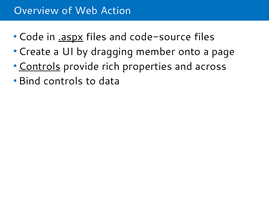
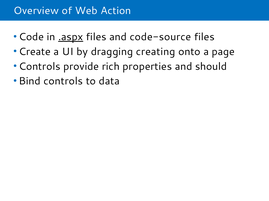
member: member -> creating
Controls at (40, 67) underline: present -> none
across: across -> should
